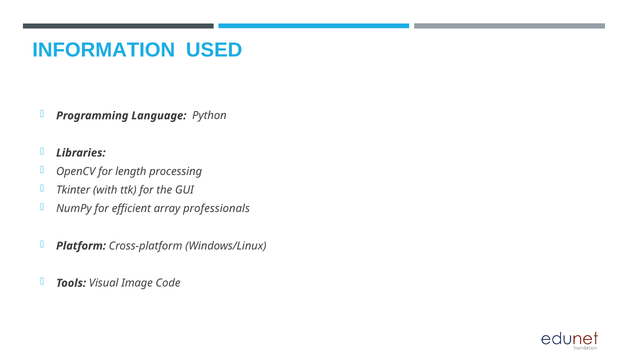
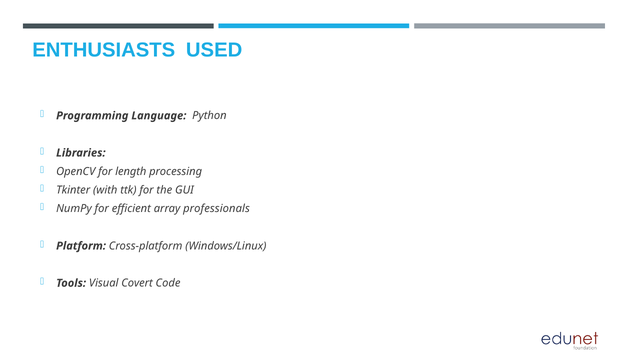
INFORMATION: INFORMATION -> ENTHUSIASTS
Image: Image -> Covert
